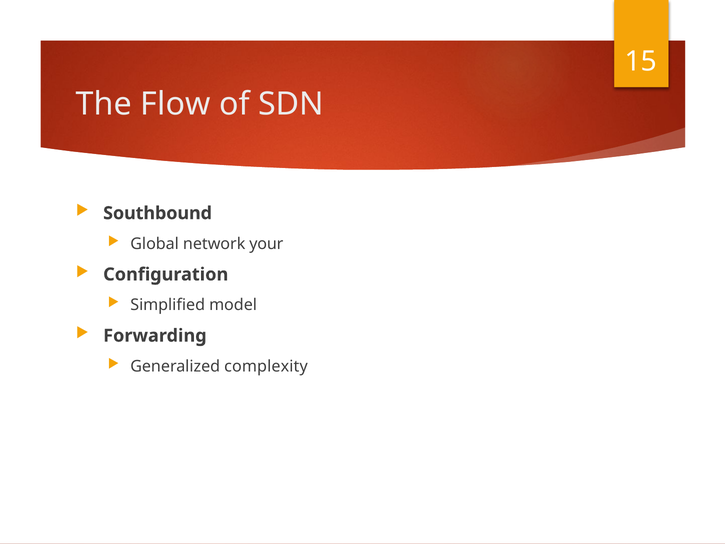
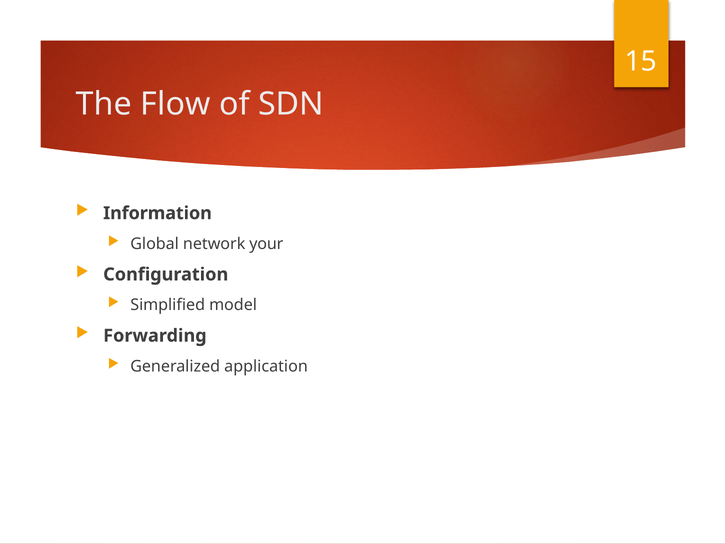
Southbound: Southbound -> Information
complexity: complexity -> application
